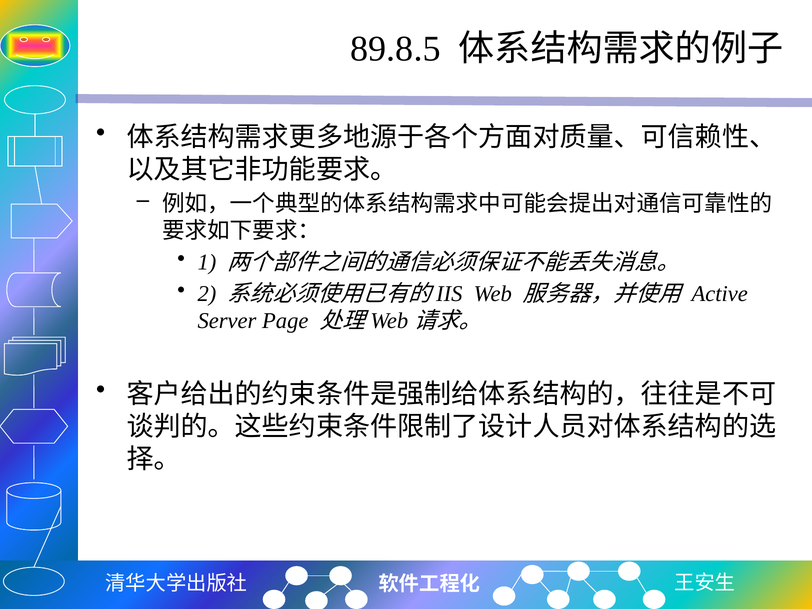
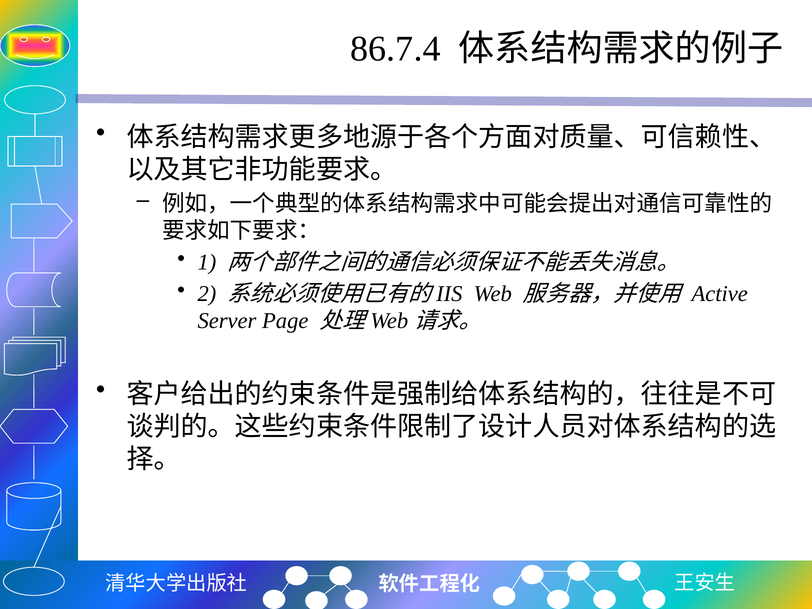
89.8.5: 89.8.5 -> 86.7.4
